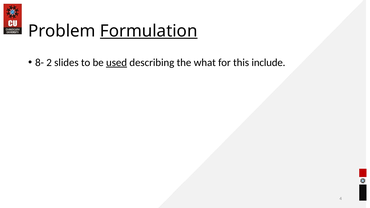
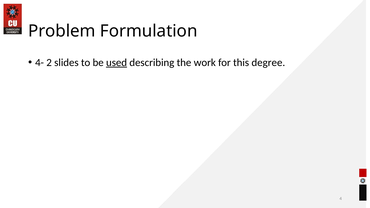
Formulation underline: present -> none
8-: 8- -> 4-
what: what -> work
include: include -> degree
